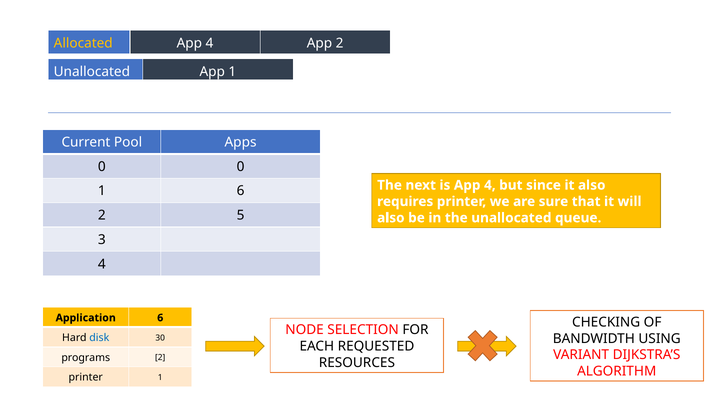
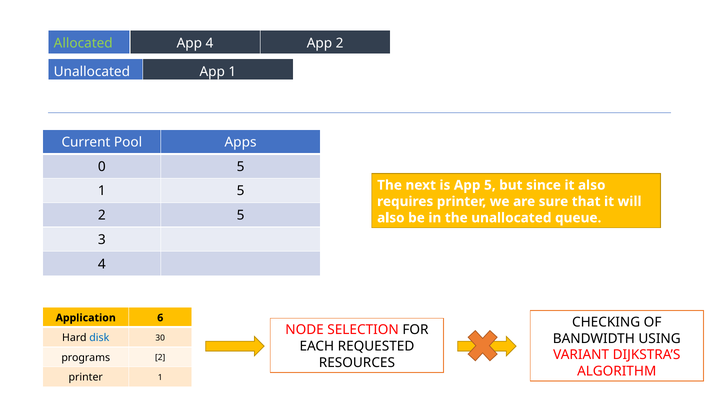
Allocated colour: yellow -> light green
0 0: 0 -> 5
is App 4: 4 -> 5
1 6: 6 -> 5
